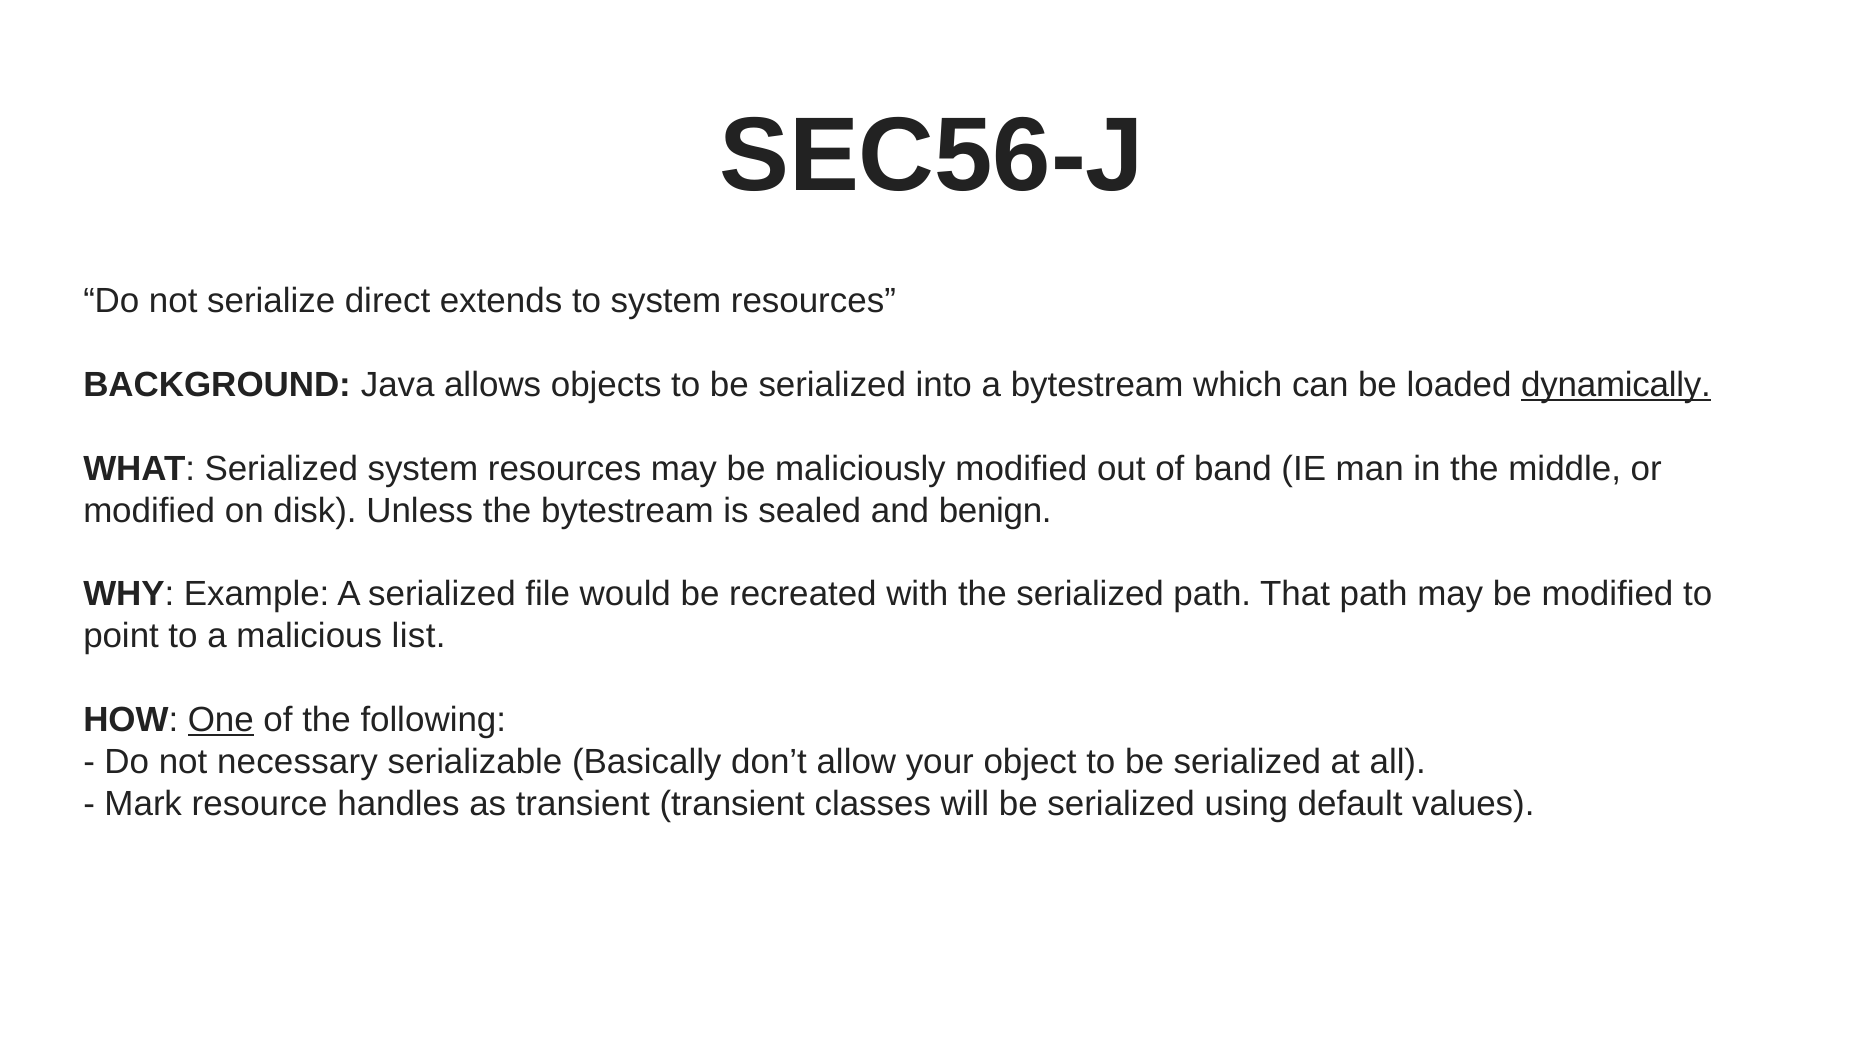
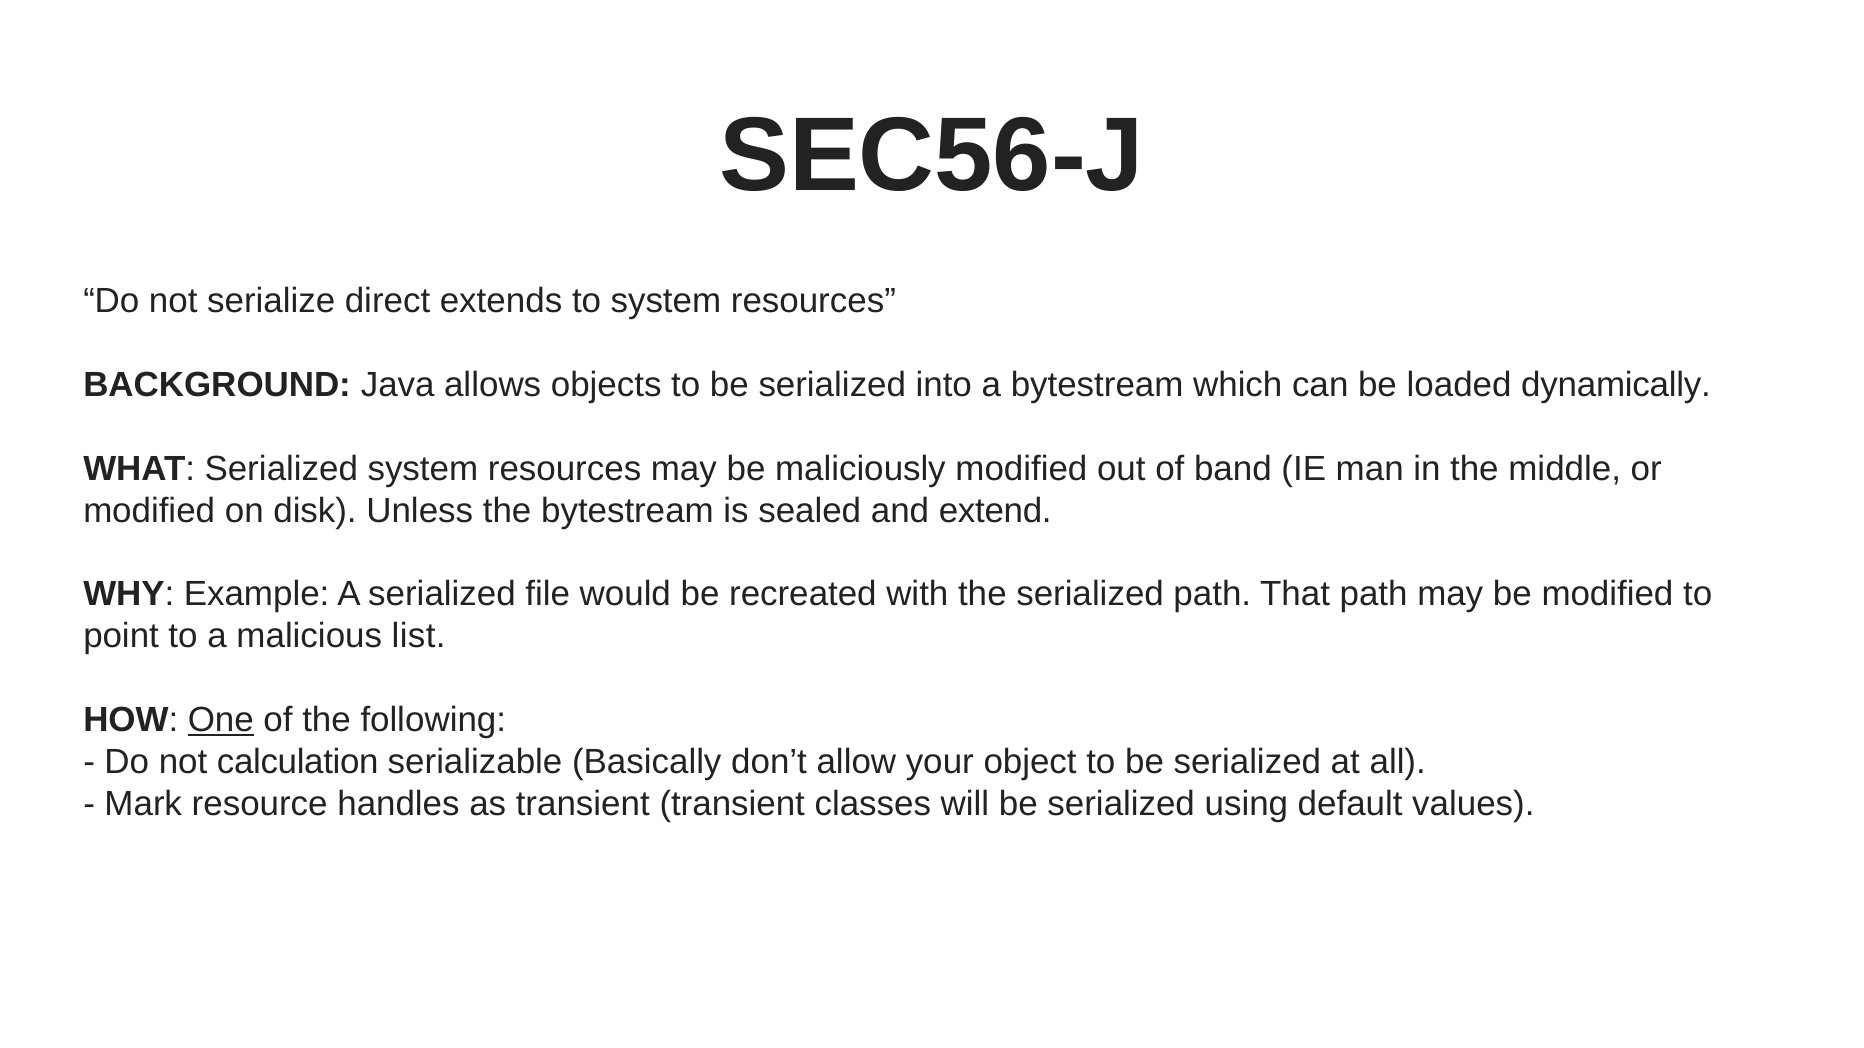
dynamically underline: present -> none
benign: benign -> extend
necessary: necessary -> calculation
